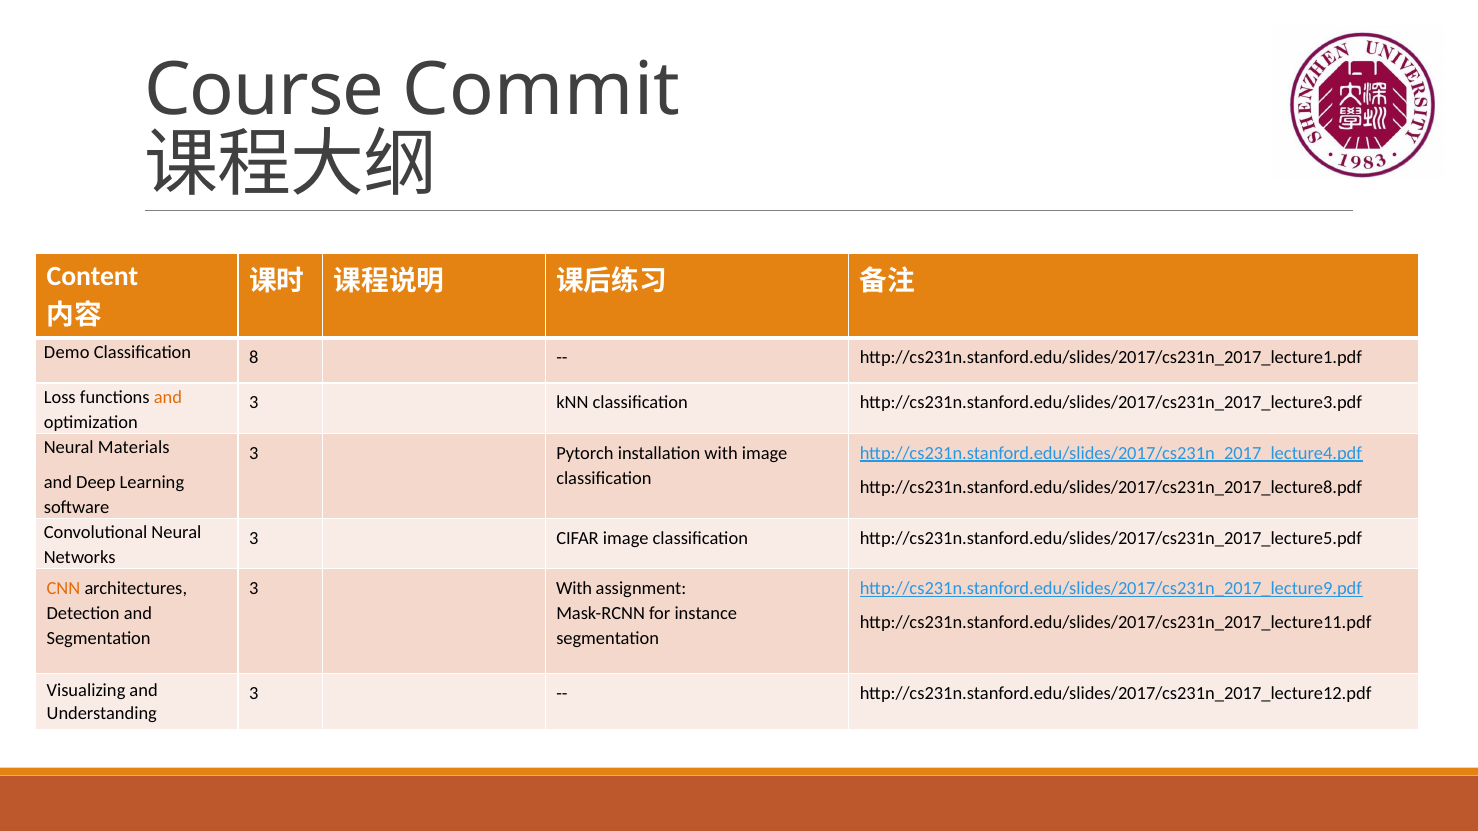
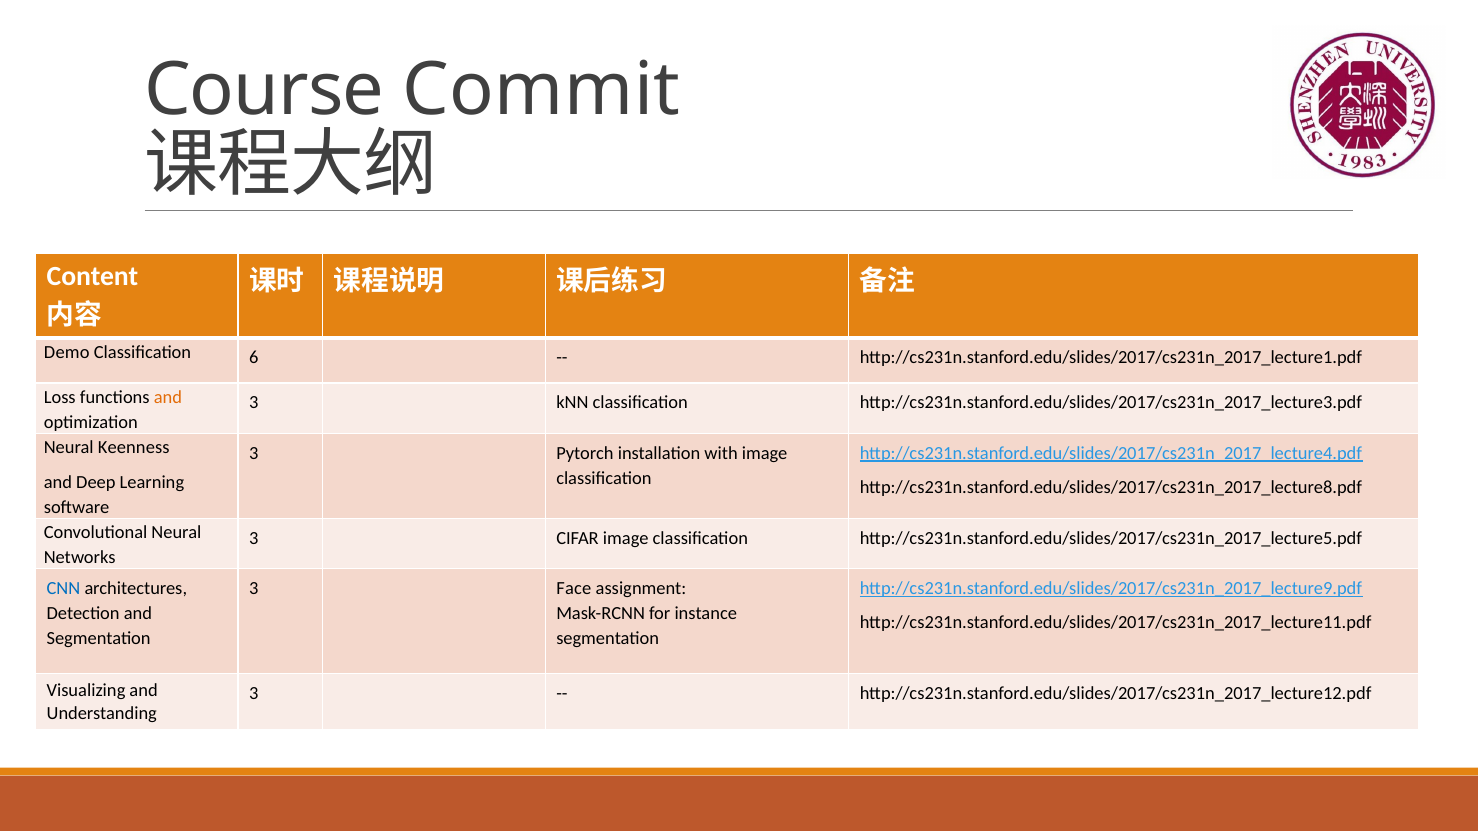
8: 8 -> 6
Materials: Materials -> Keenness
CNN colour: orange -> blue
3 With: With -> Face
